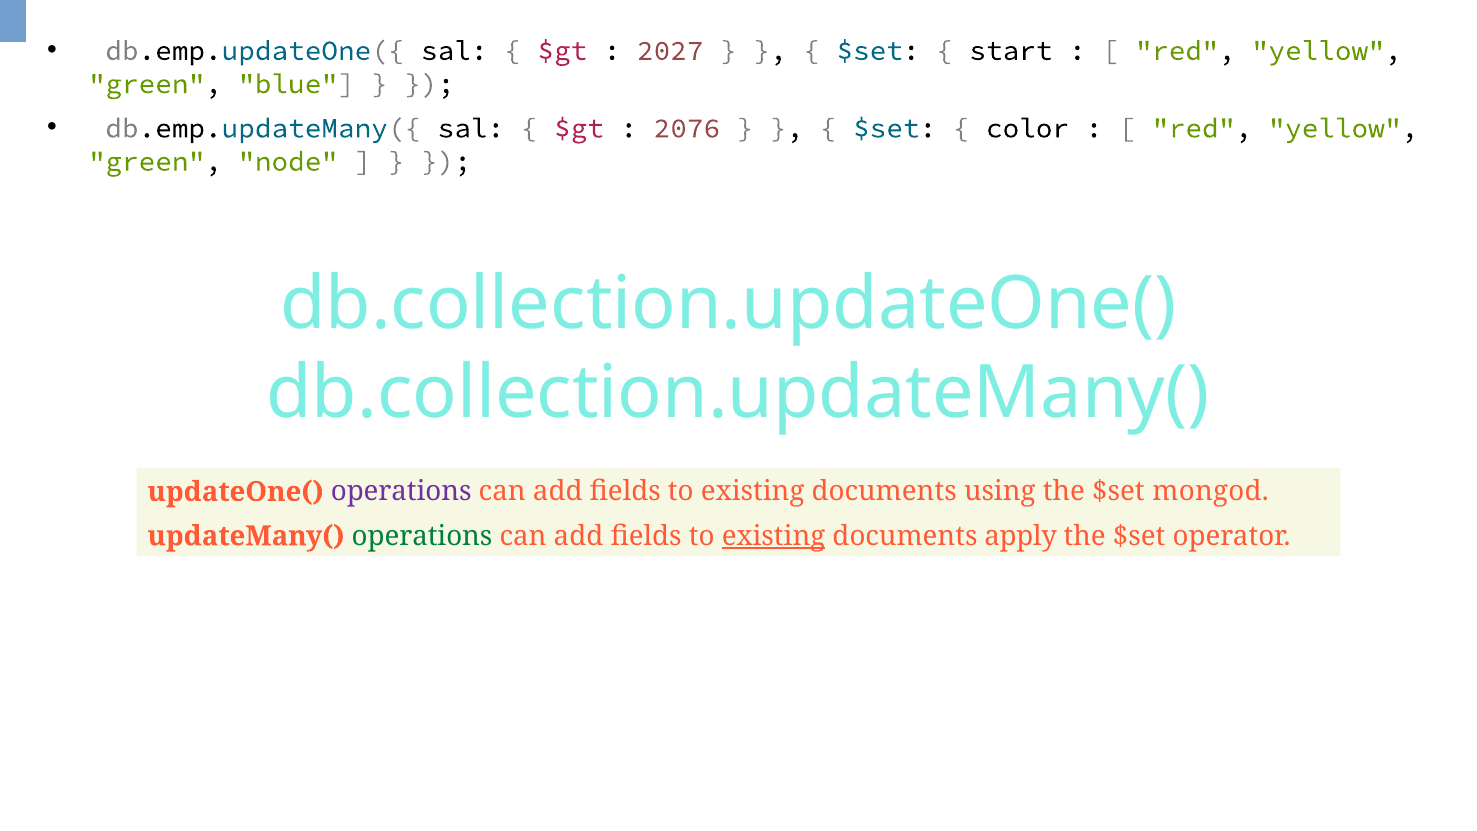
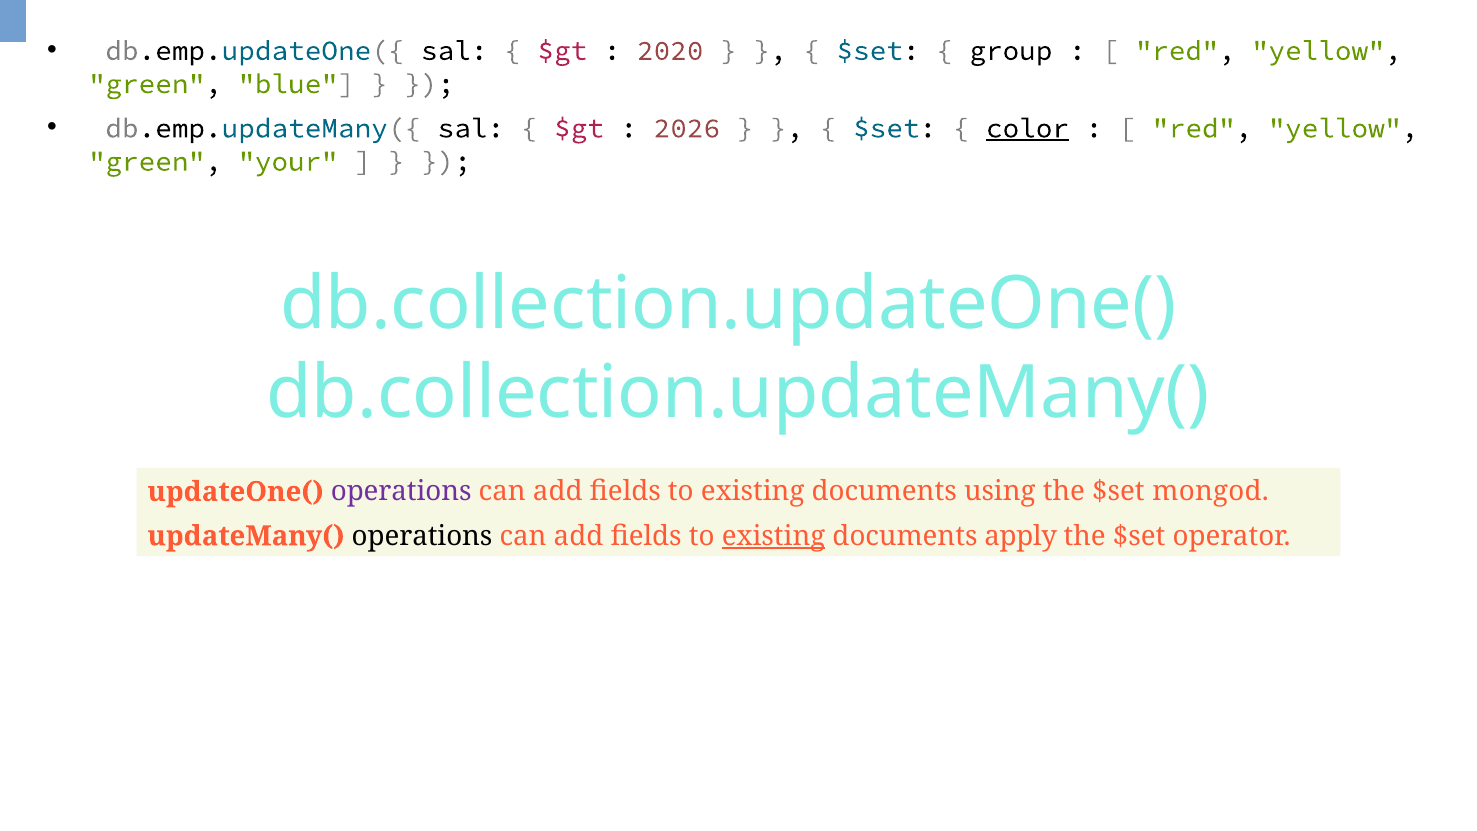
2027: 2027 -> 2020
start: start -> group
2076: 2076 -> 2026
color underline: none -> present
node: node -> your
operations at (422, 536) colour: green -> black
